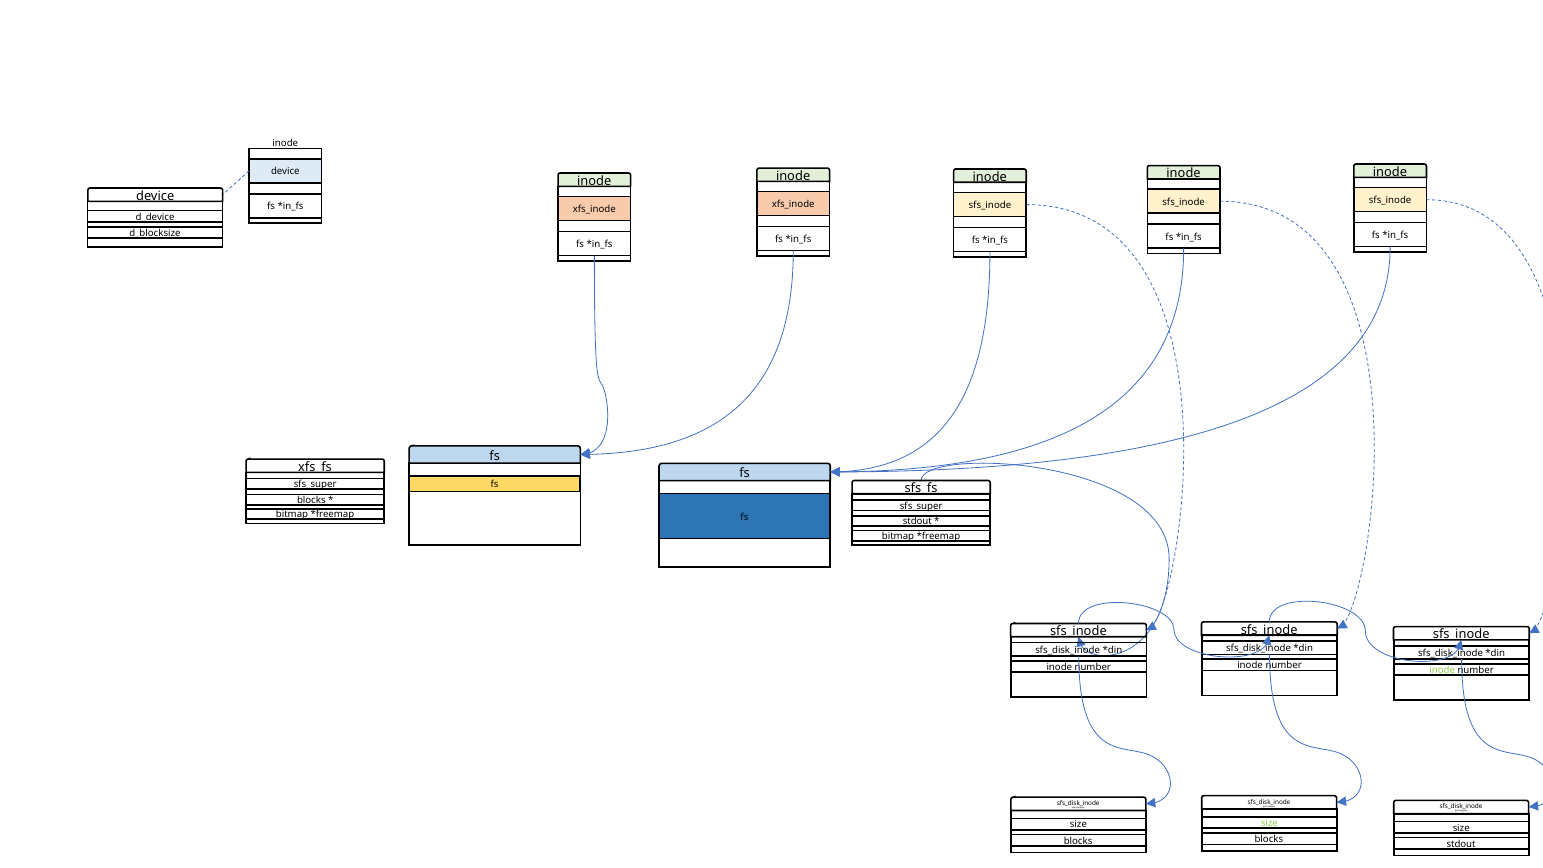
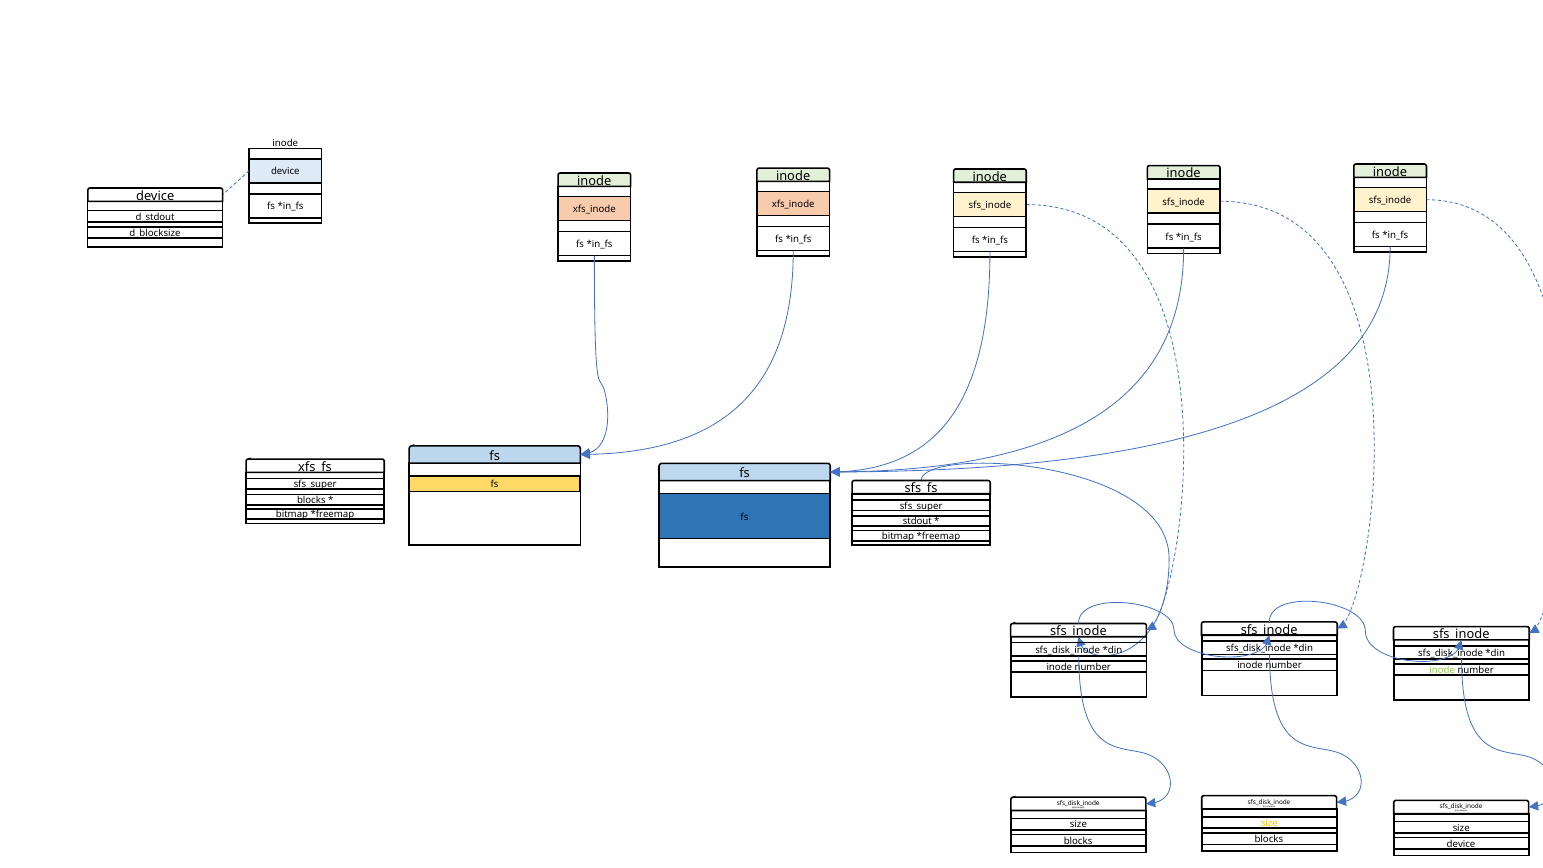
d_device: d_device -> d_stdout
size at (1269, 823) colour: light green -> yellow
stdout at (1461, 844): stdout -> device
